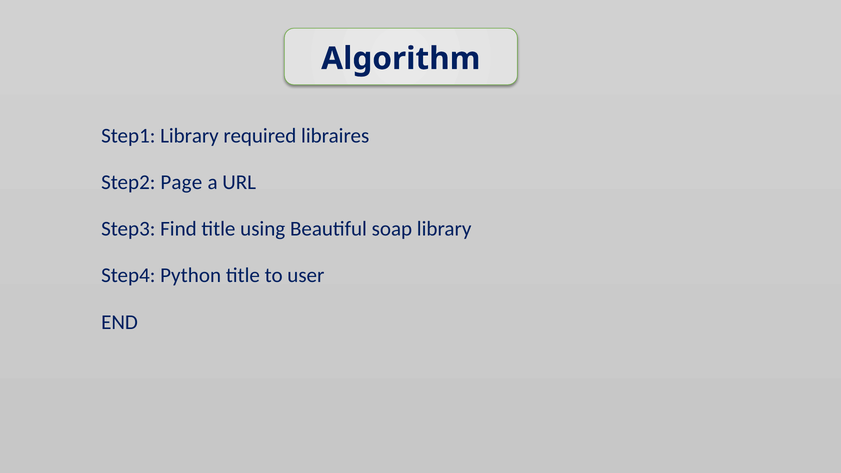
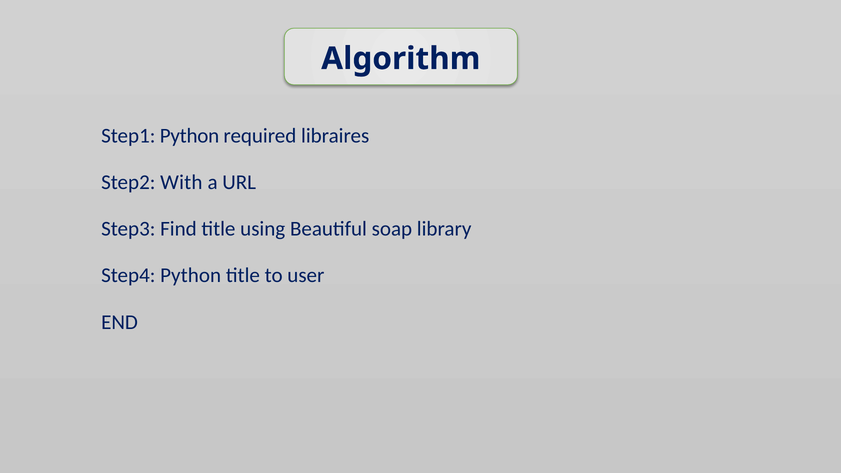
Step1 Library: Library -> Python
Page: Page -> With
